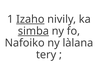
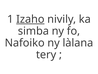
simba underline: present -> none
